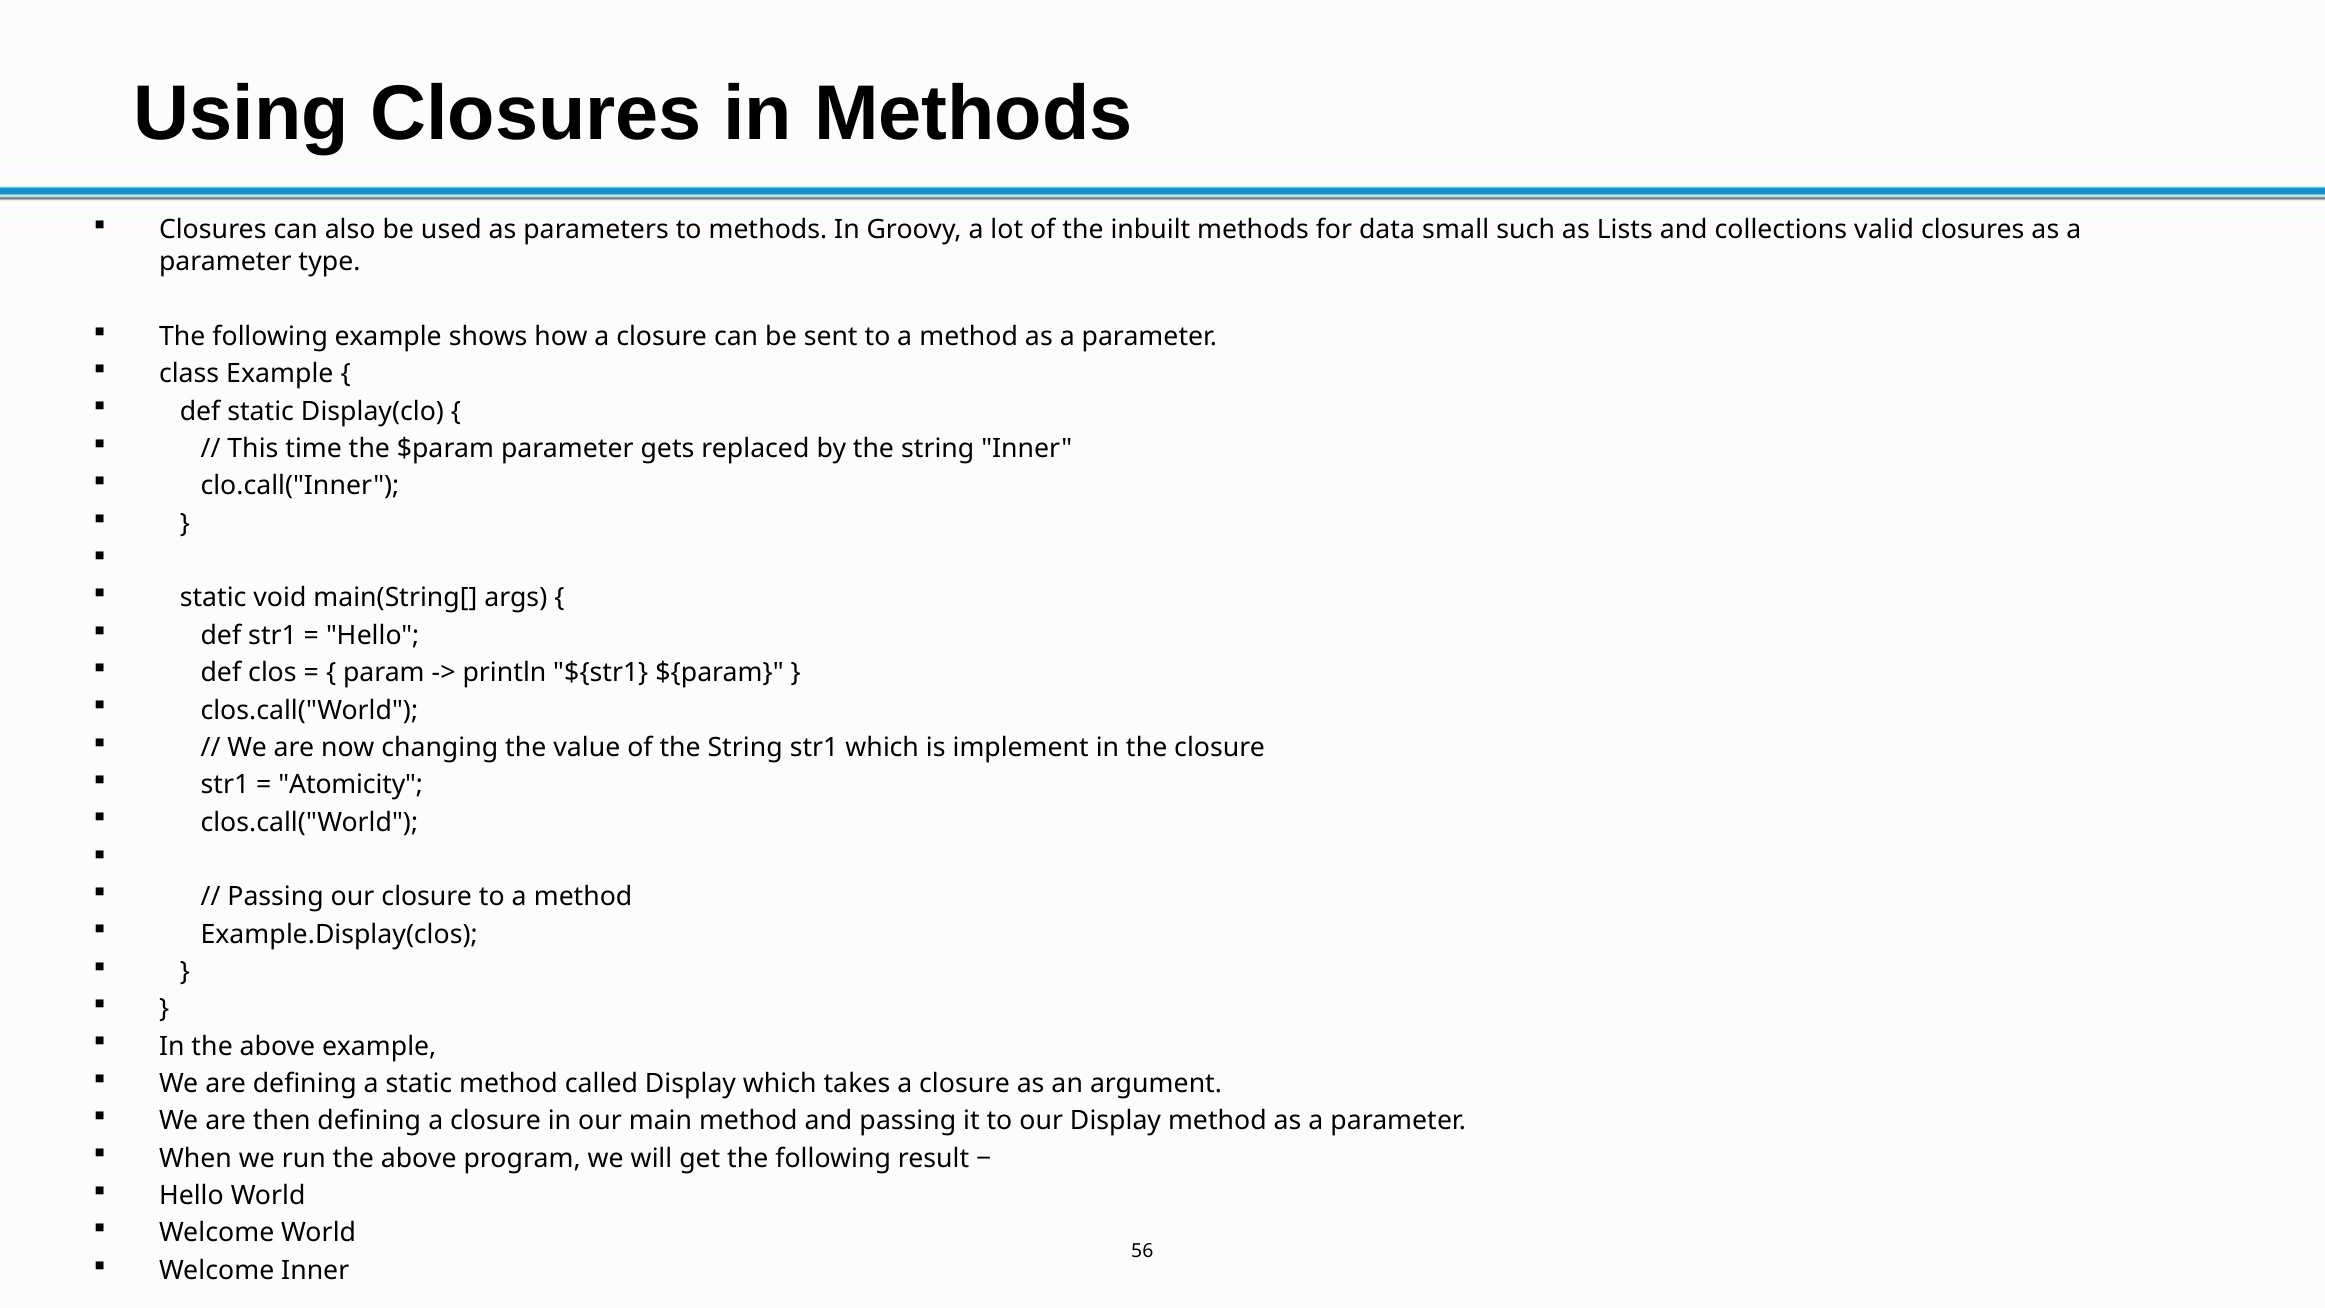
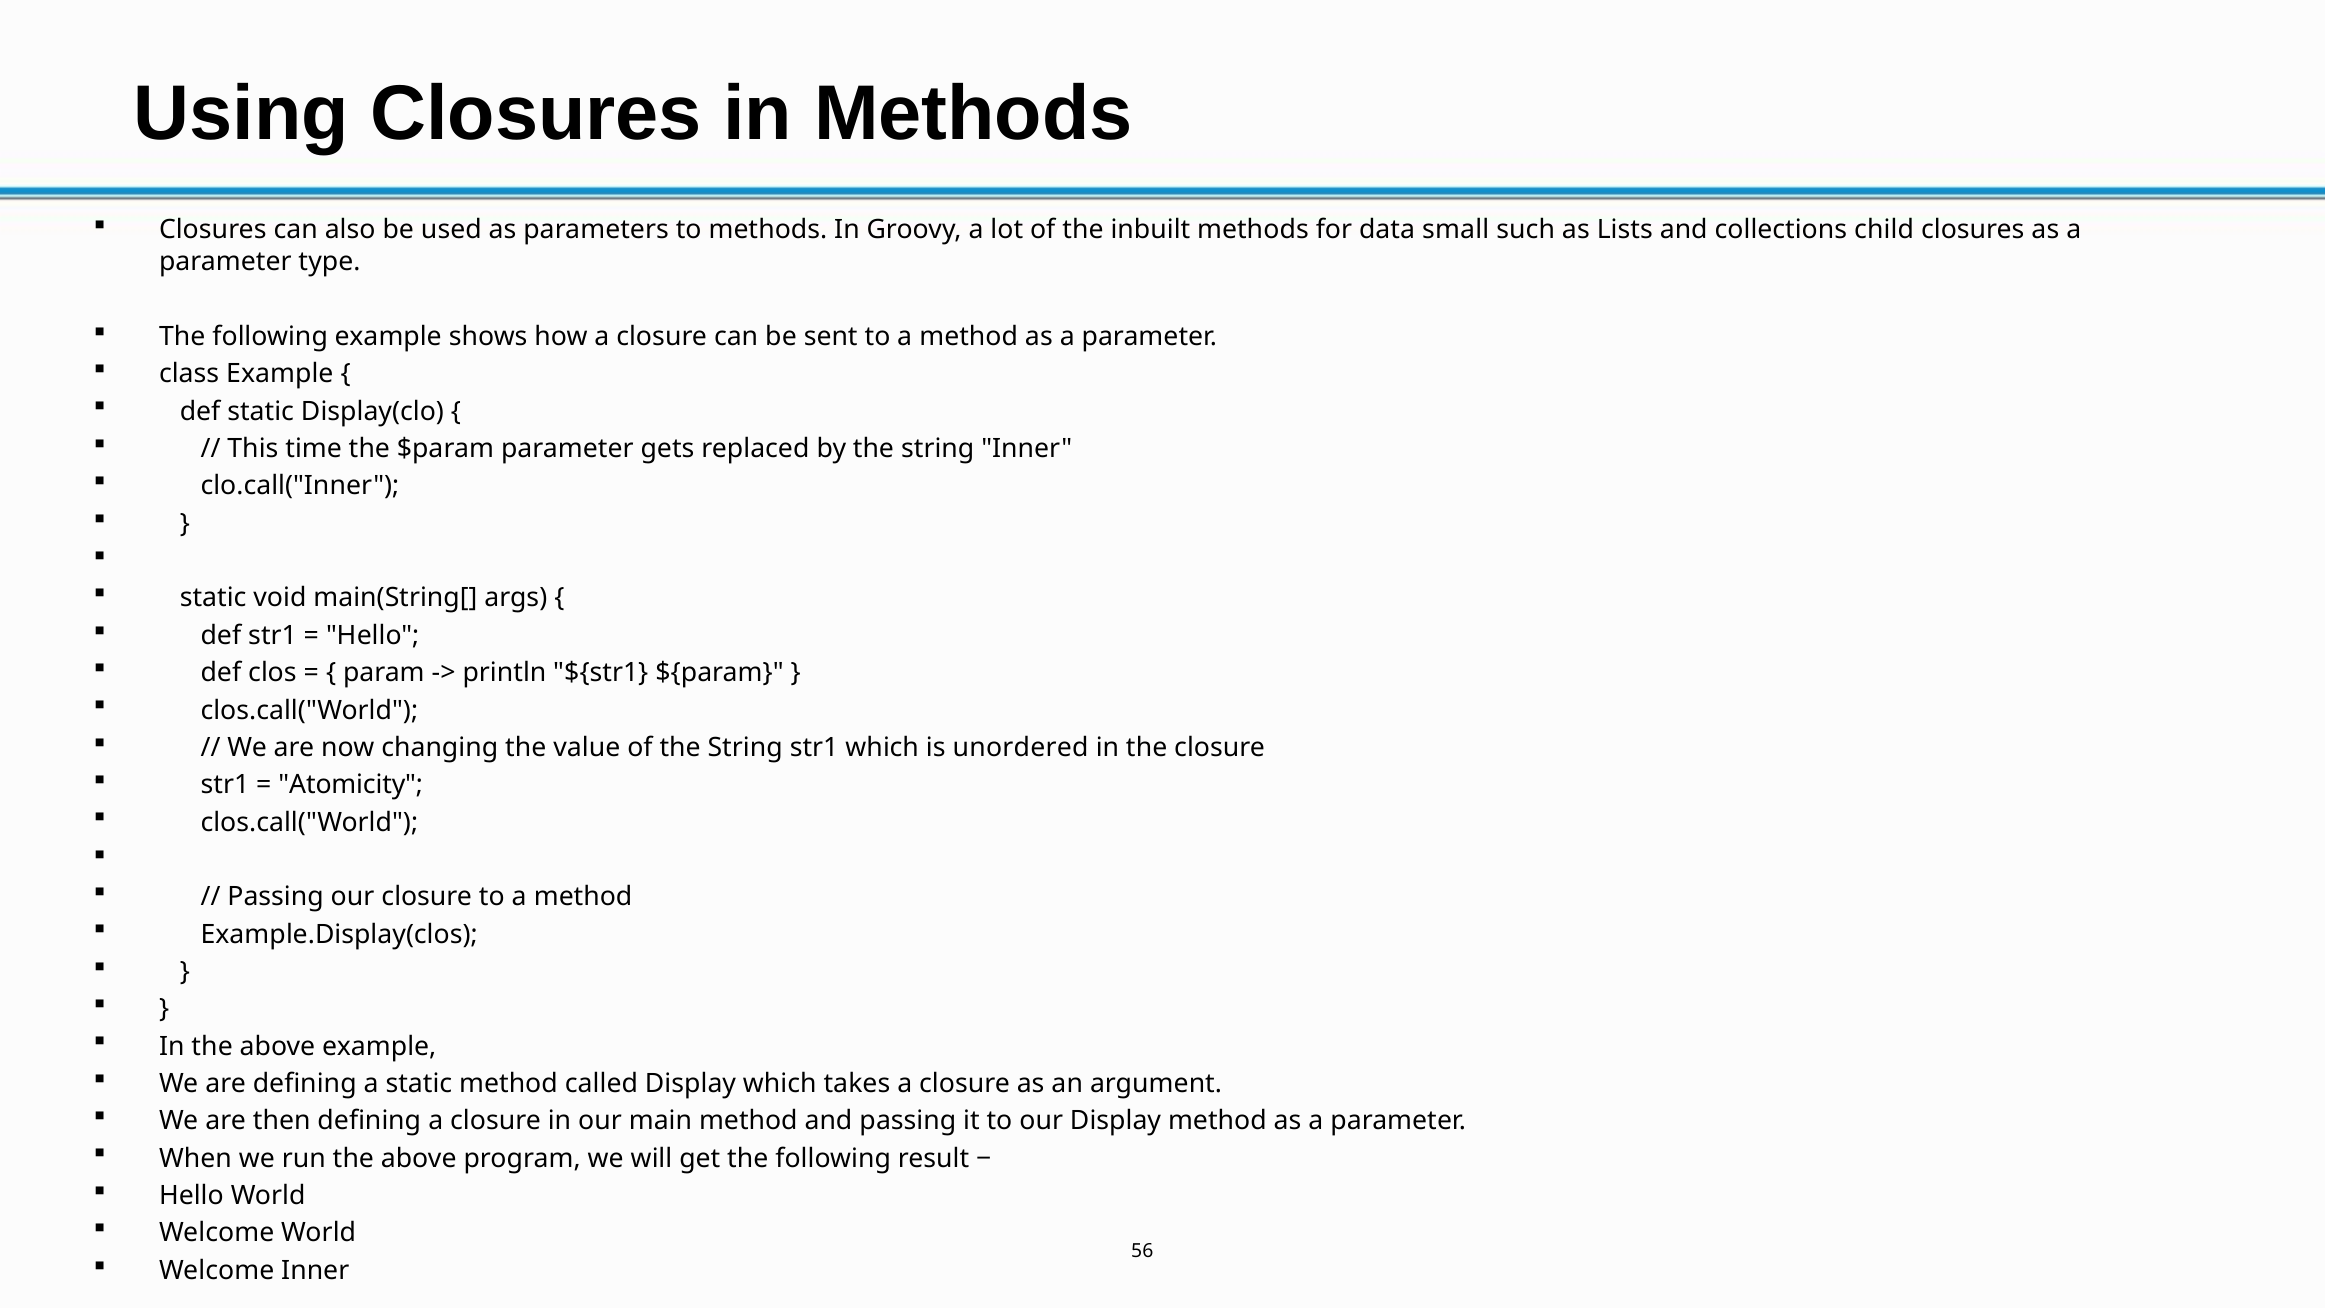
valid: valid -> child
implement: implement -> unordered
